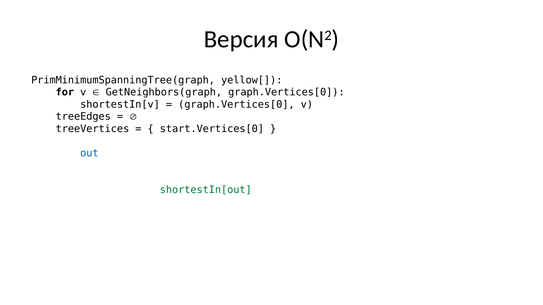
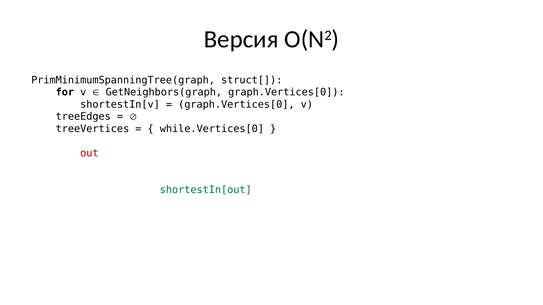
yellow[: yellow[ -> struct[
start.Vertices[0: start.Vertices[0 -> while.Vertices[0
out at (89, 153) colour: blue -> red
